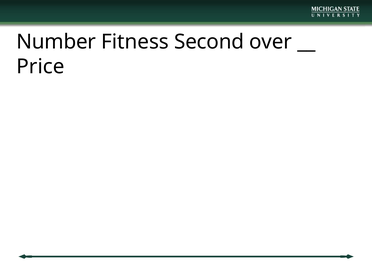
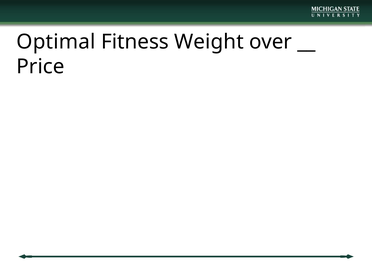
Number: Number -> Optimal
Second: Second -> Weight
